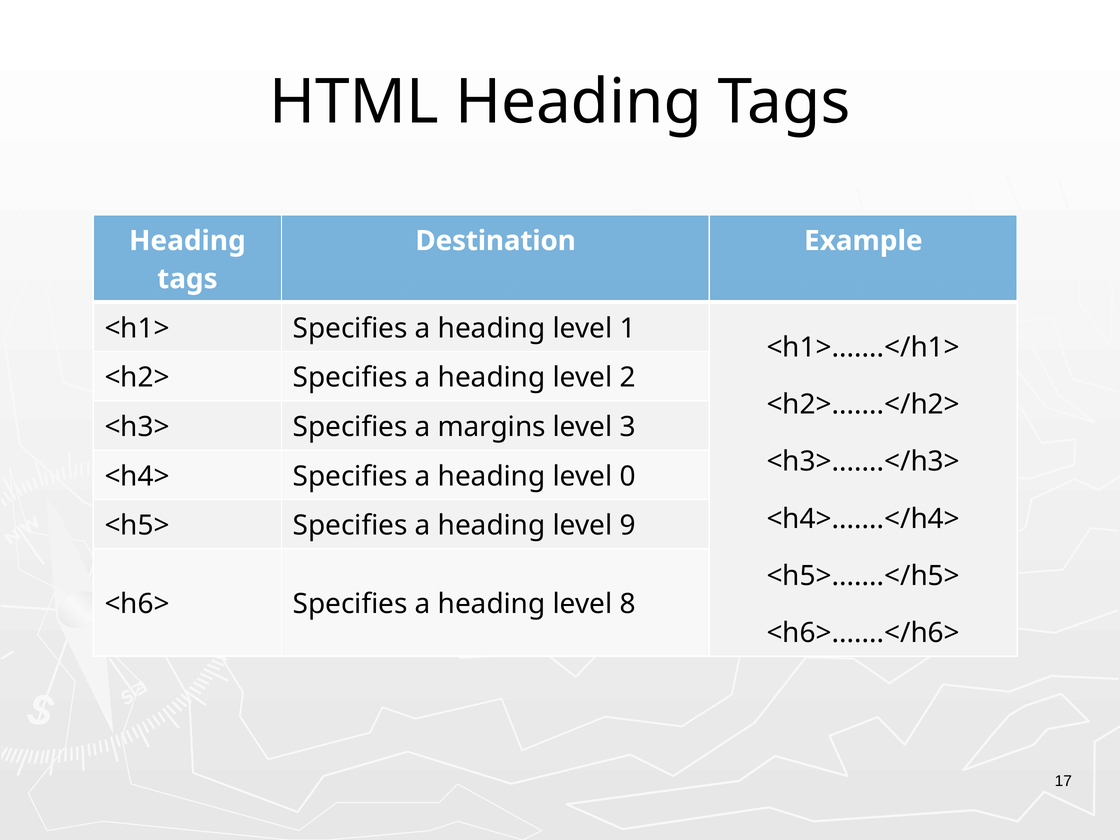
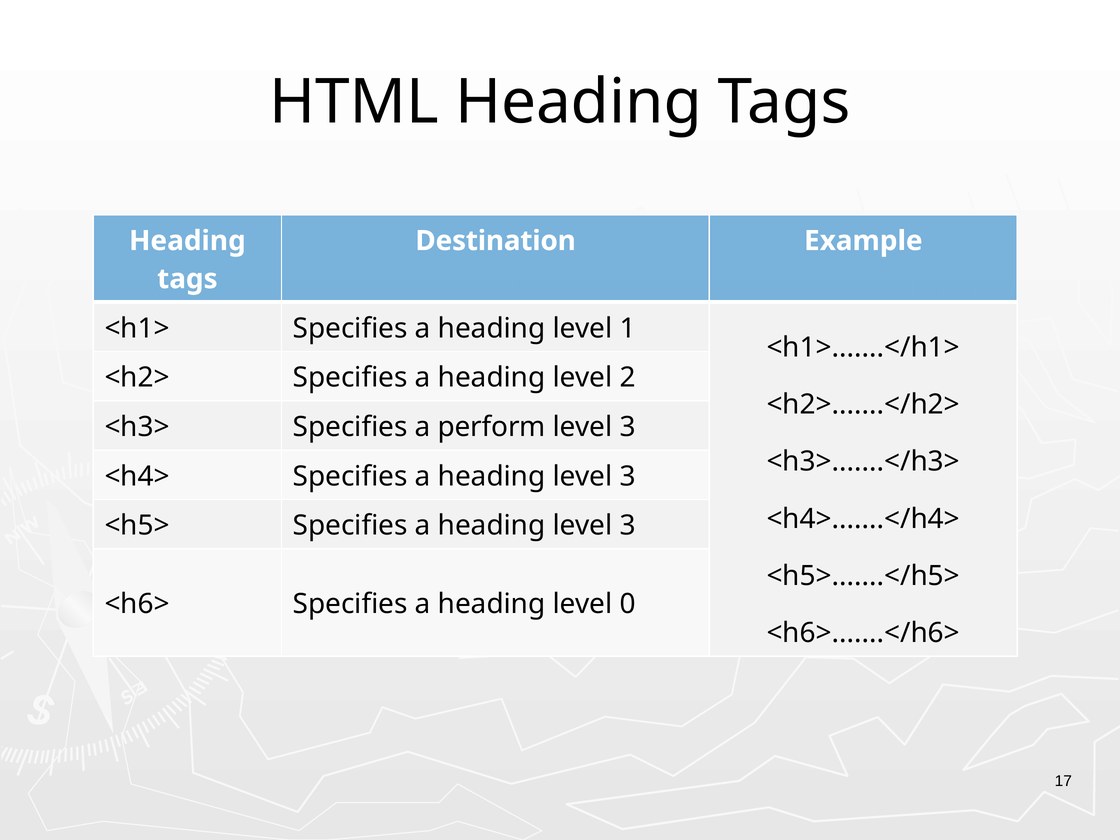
margins: margins -> perform
0 at (628, 476): 0 -> 3
9 at (628, 526): 9 -> 3
8: 8 -> 0
